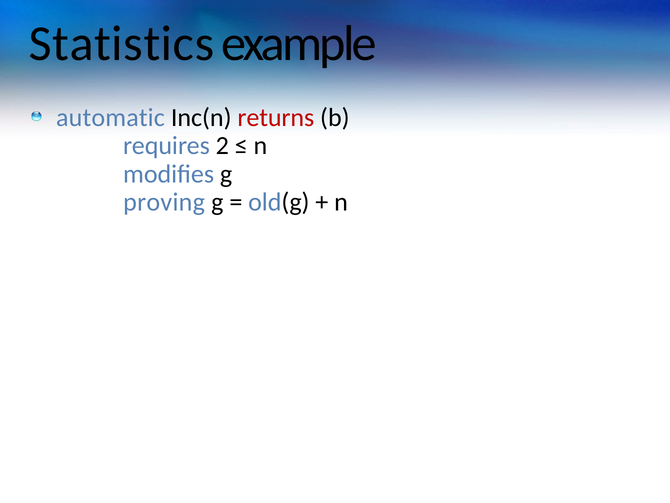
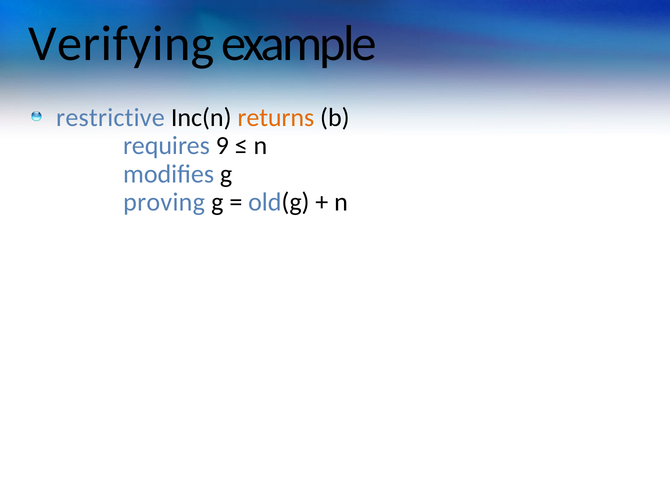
Statistics: Statistics -> Verifying
automatic: automatic -> restrictive
returns colour: red -> orange
2: 2 -> 9
